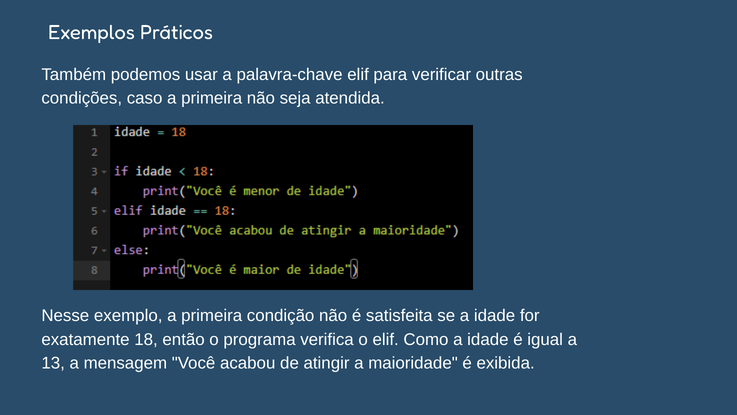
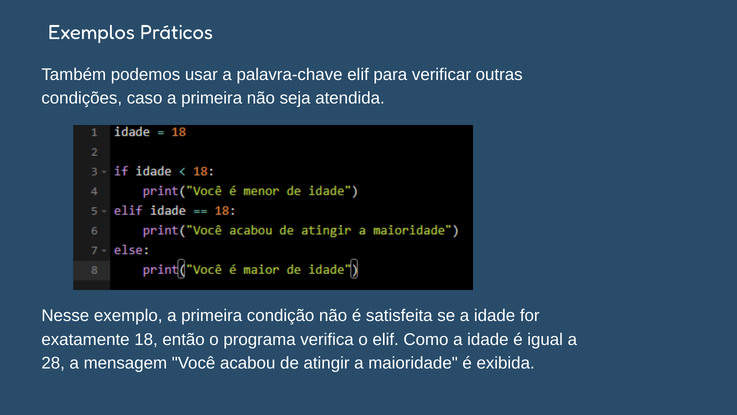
13: 13 -> 28
